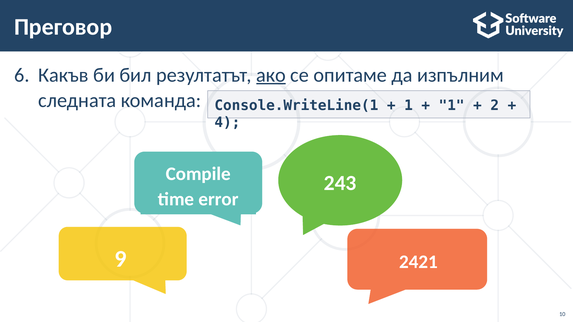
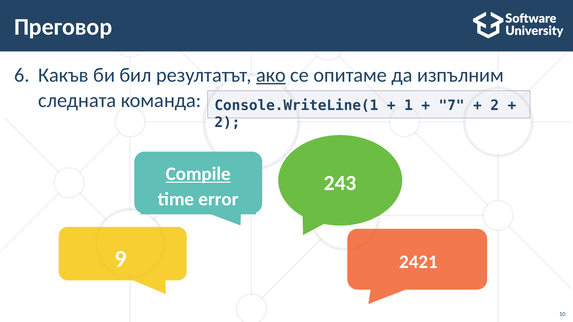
1 at (452, 105): 1 -> 7
4 at (227, 123): 4 -> 2
Compile underline: none -> present
